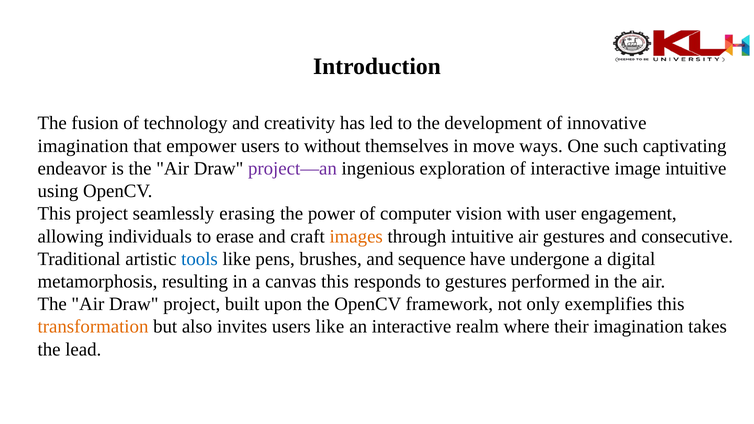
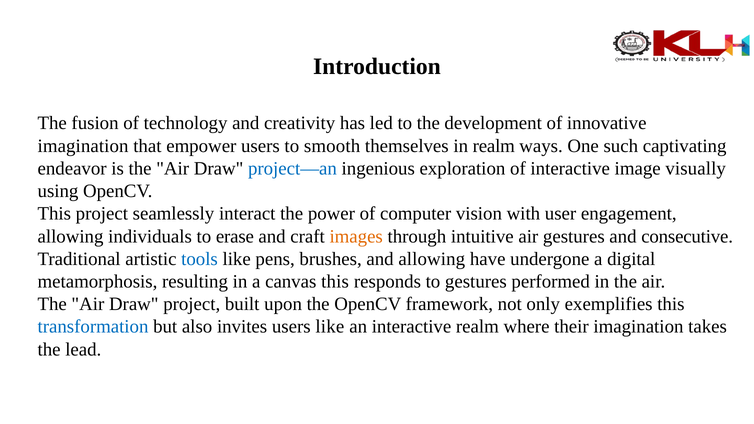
without: without -> smooth
in move: move -> realm
project—an colour: purple -> blue
image intuitive: intuitive -> visually
erasing: erasing -> interact
and sequence: sequence -> allowing
transformation colour: orange -> blue
